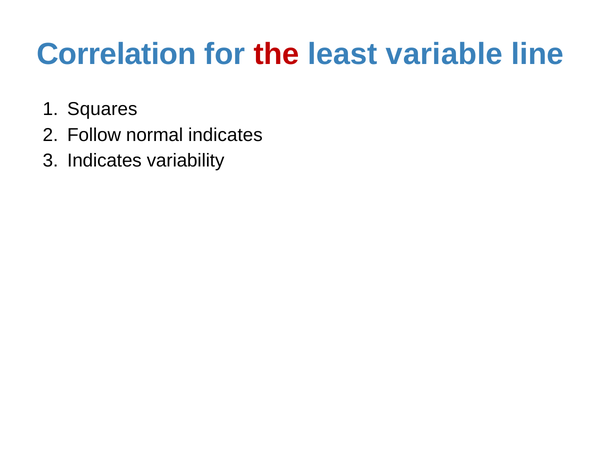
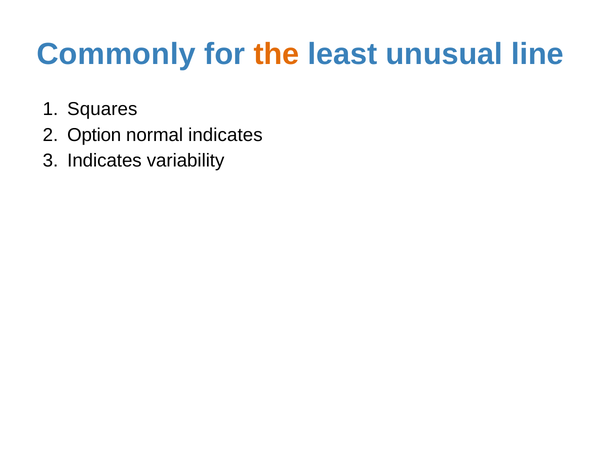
Correlation: Correlation -> Commonly
the colour: red -> orange
variable: variable -> unusual
Follow: Follow -> Option
